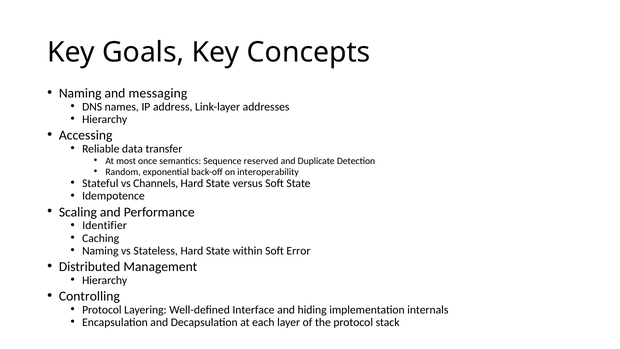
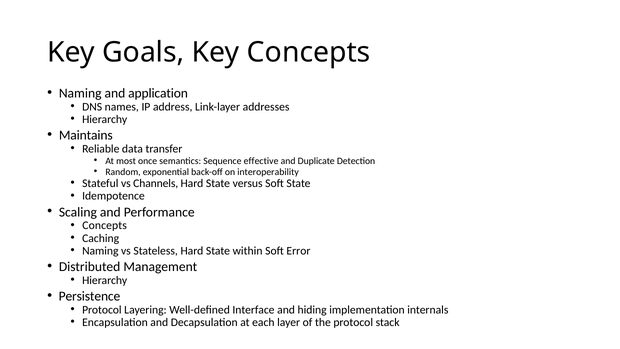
messaging: messaging -> application
Accessing: Accessing -> Maintains
reserved: reserved -> effective
Identifier at (105, 225): Identifier -> Concepts
Controlling: Controlling -> Persistence
